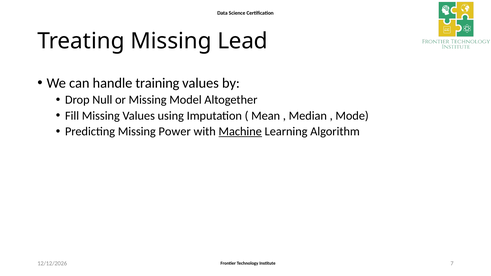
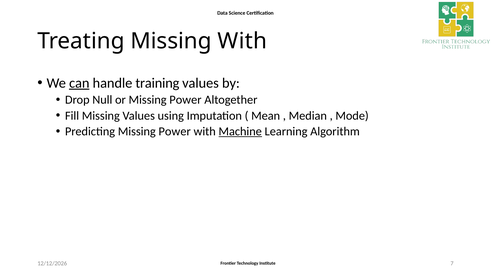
Missing Lead: Lead -> With
can underline: none -> present
or Missing Model: Model -> Power
